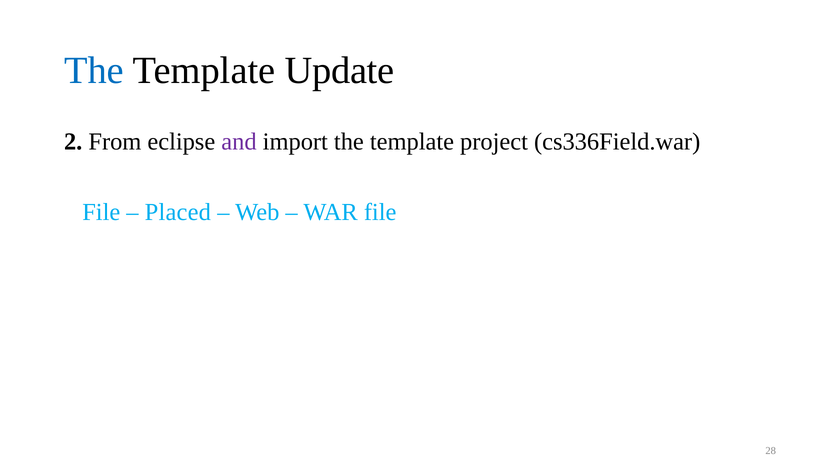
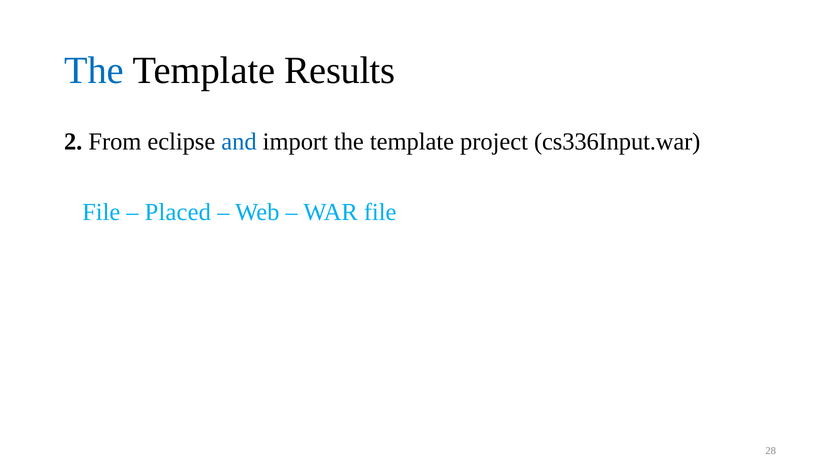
Update: Update -> Results
and colour: purple -> blue
cs336Field.war: cs336Field.war -> cs336Input.war
